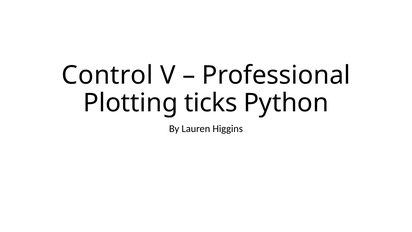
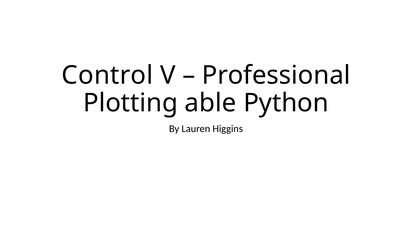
ticks: ticks -> able
